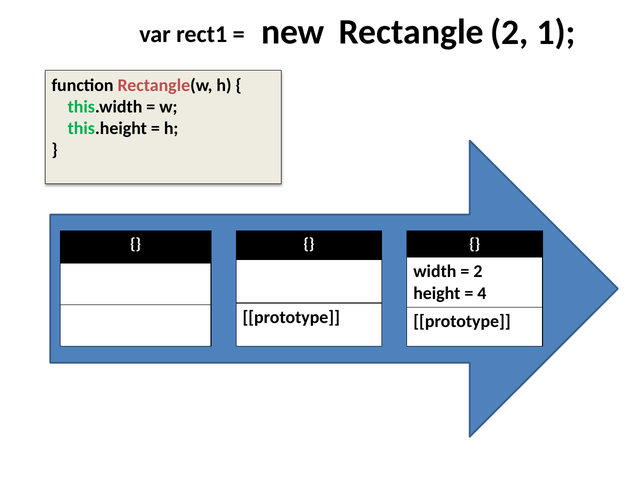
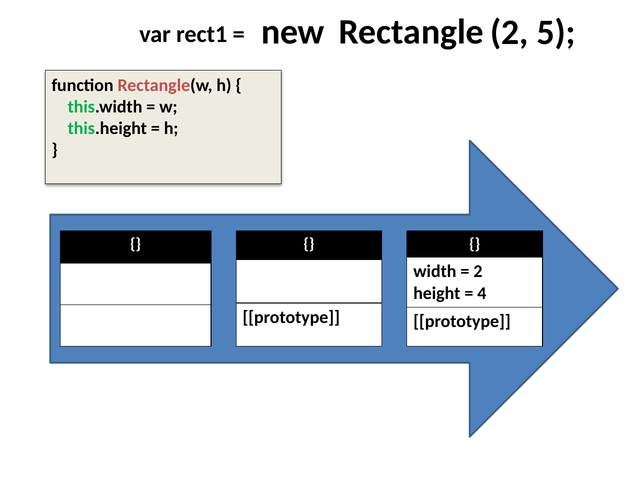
1: 1 -> 5
